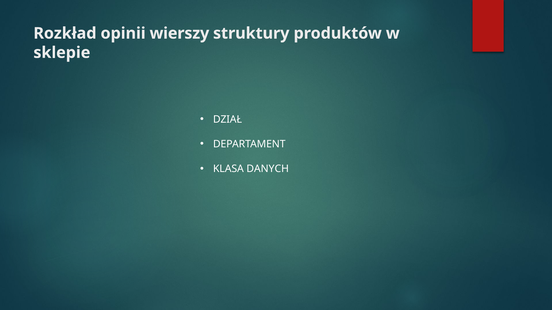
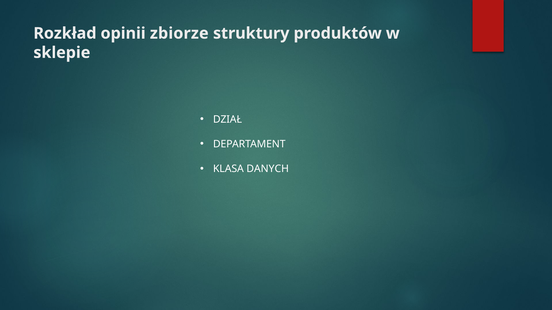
wierszy: wierszy -> zbiorze
